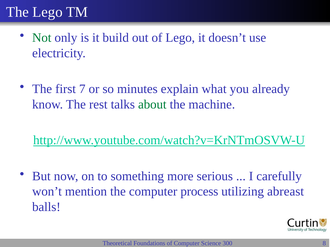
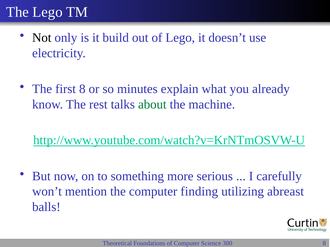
Not colour: green -> black
first 7: 7 -> 8
process: process -> finding
